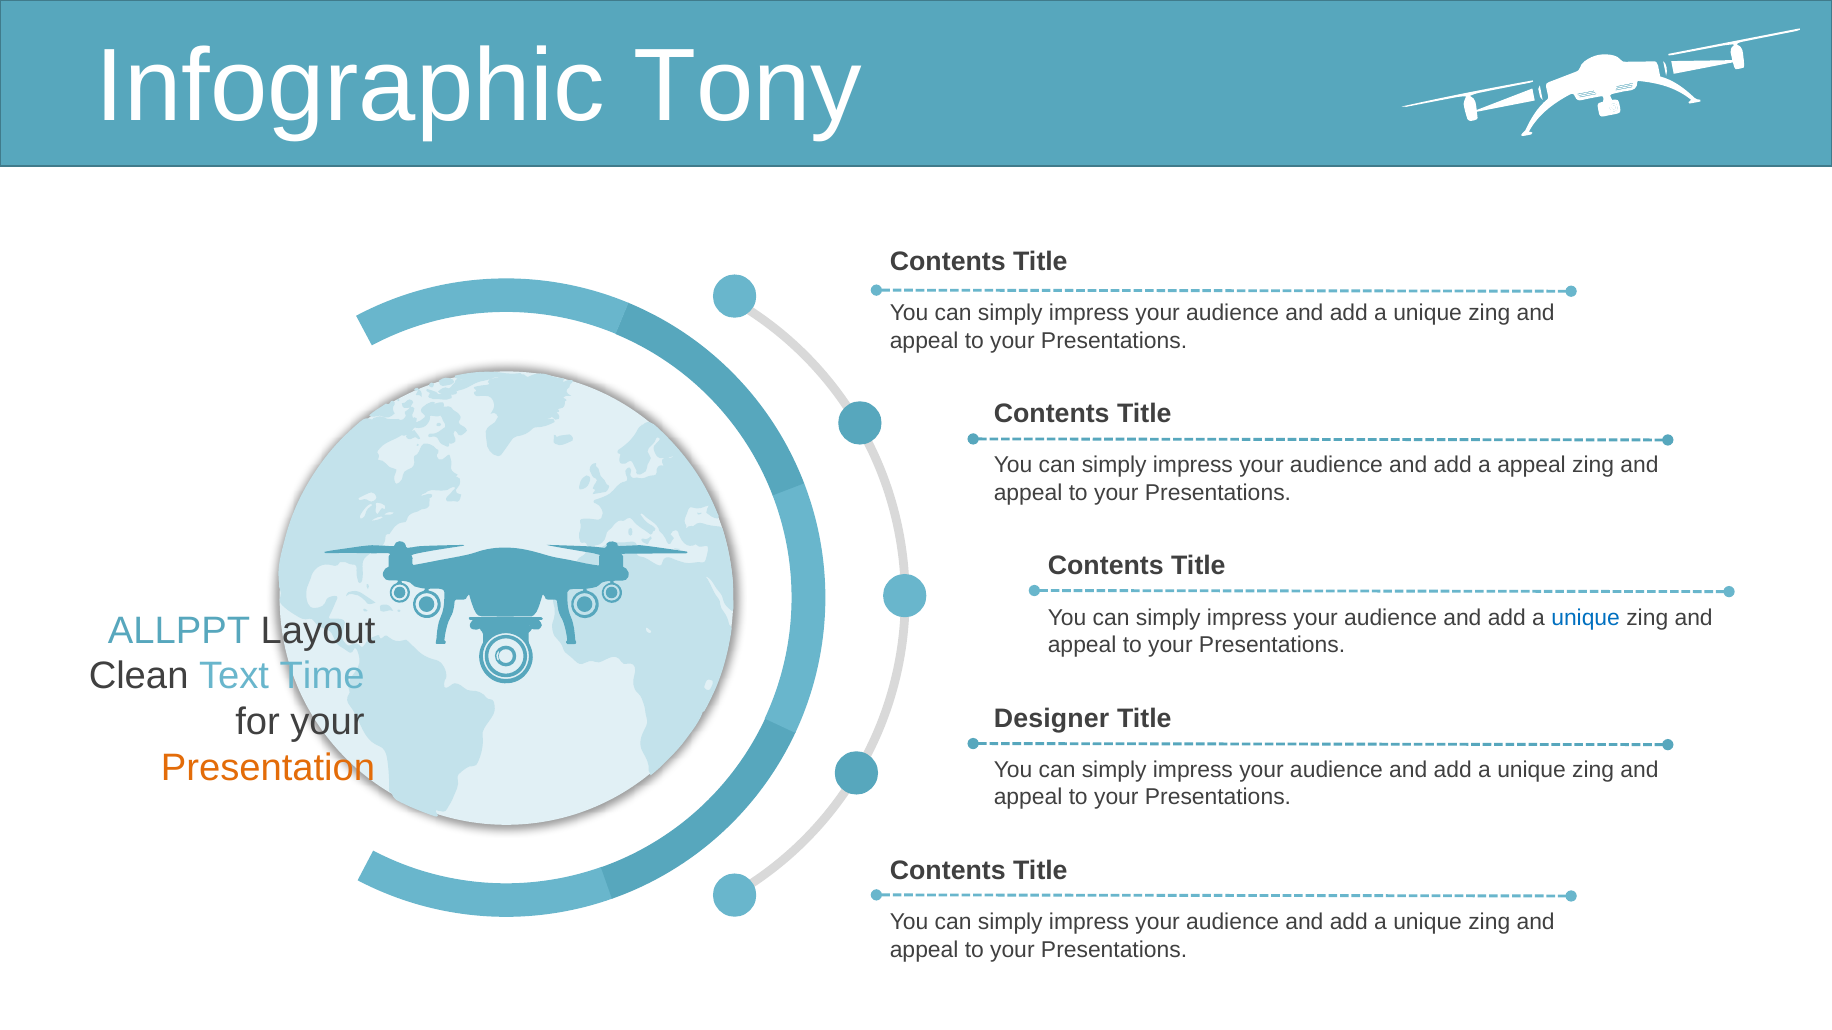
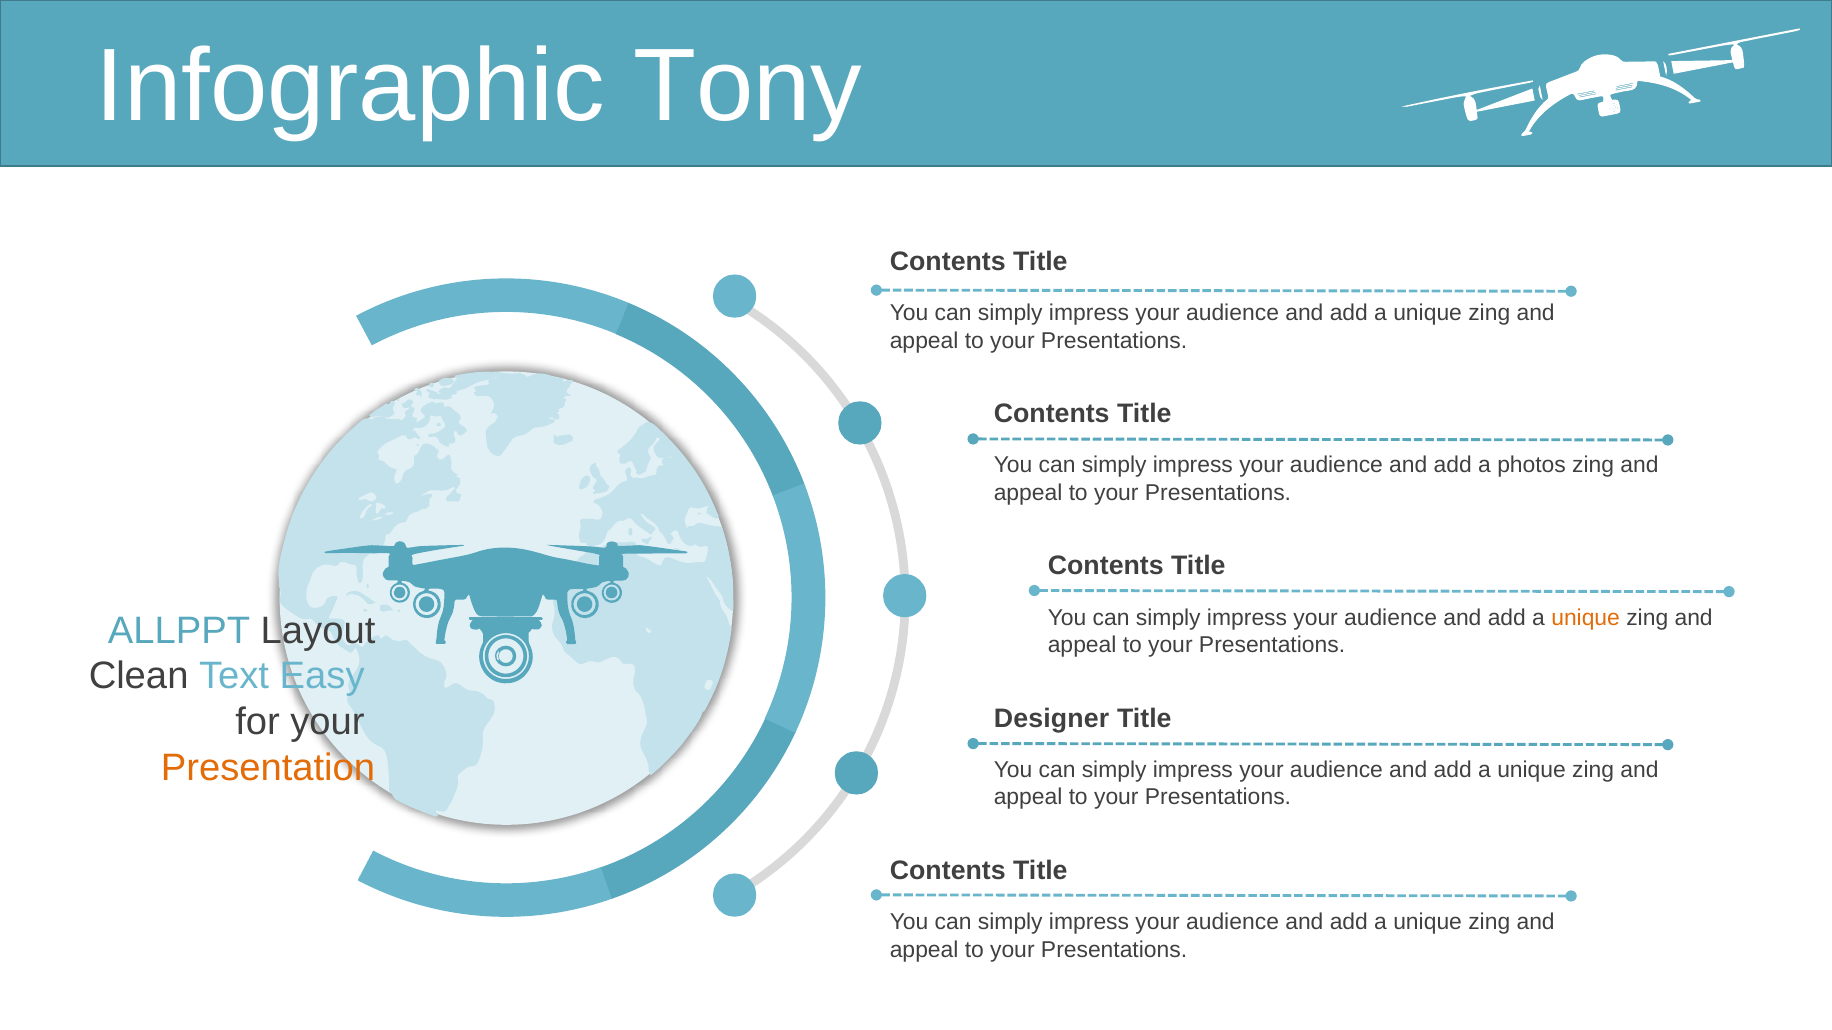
a appeal: appeal -> photos
unique at (1586, 618) colour: blue -> orange
Time: Time -> Easy
